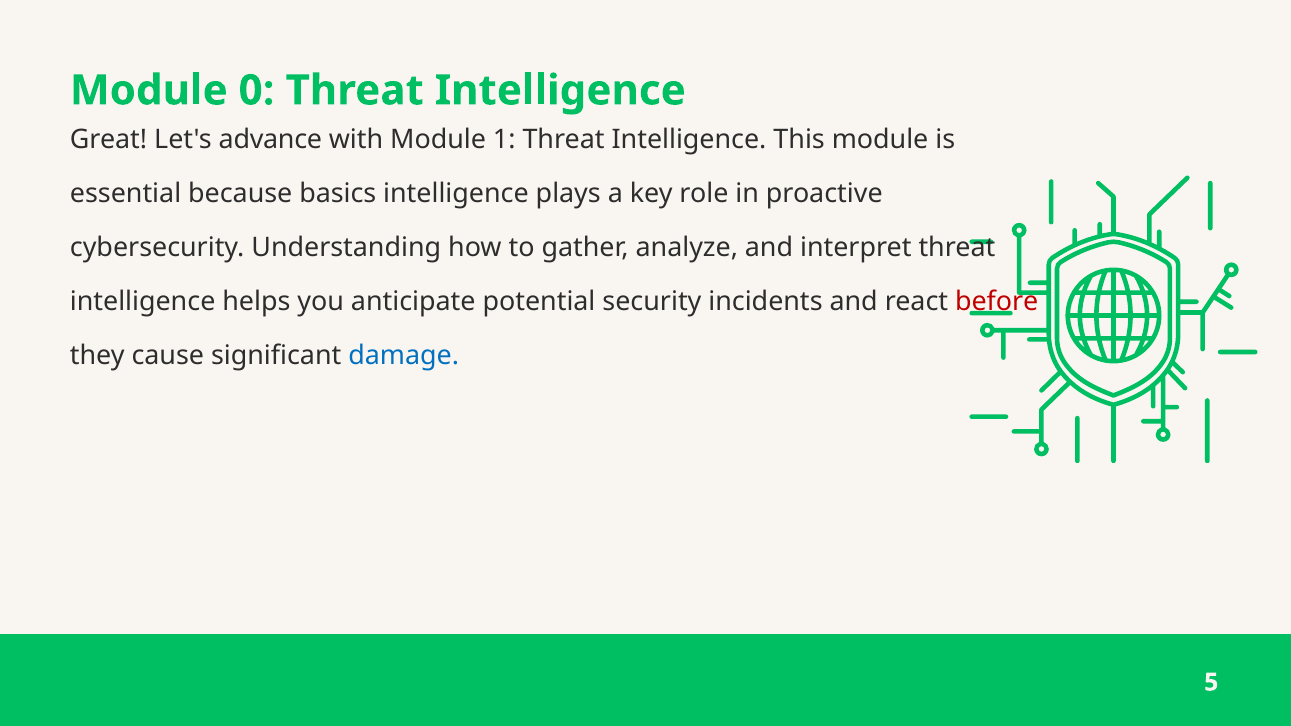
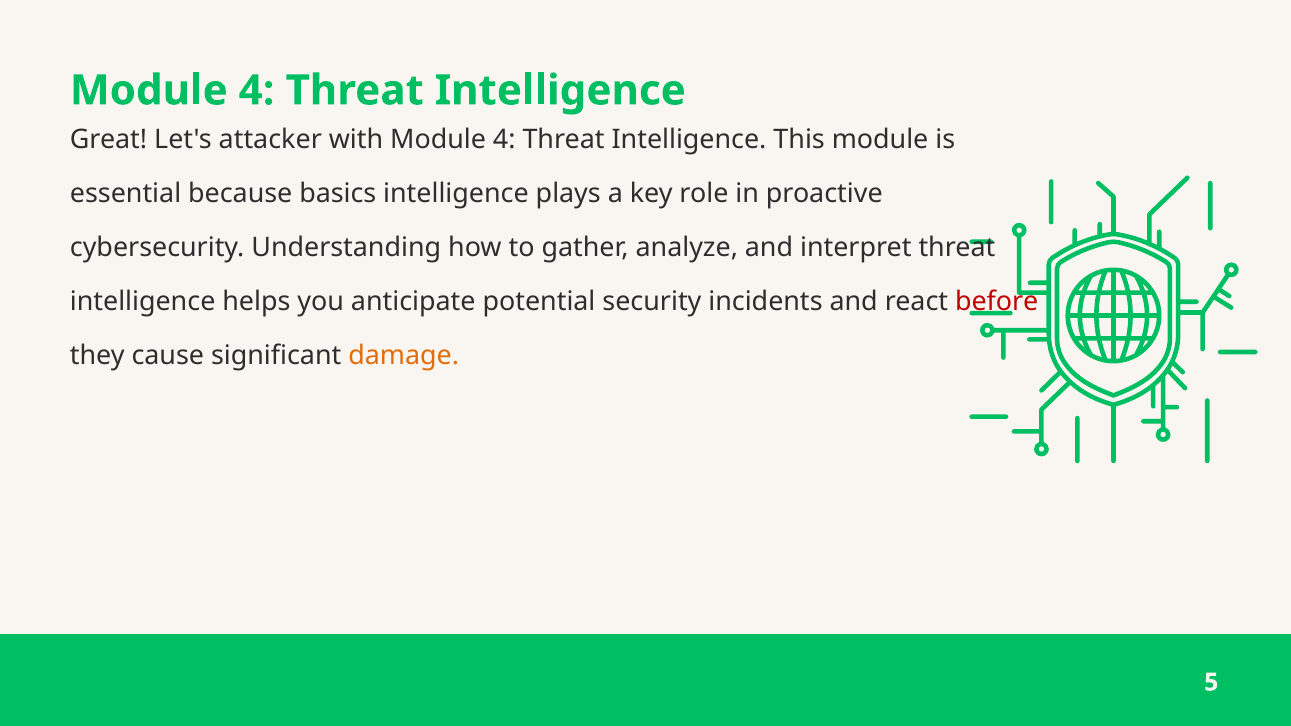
0 at (257, 91): 0 -> 4
advance: advance -> attacker
with Module 1: 1 -> 4
damage colour: blue -> orange
